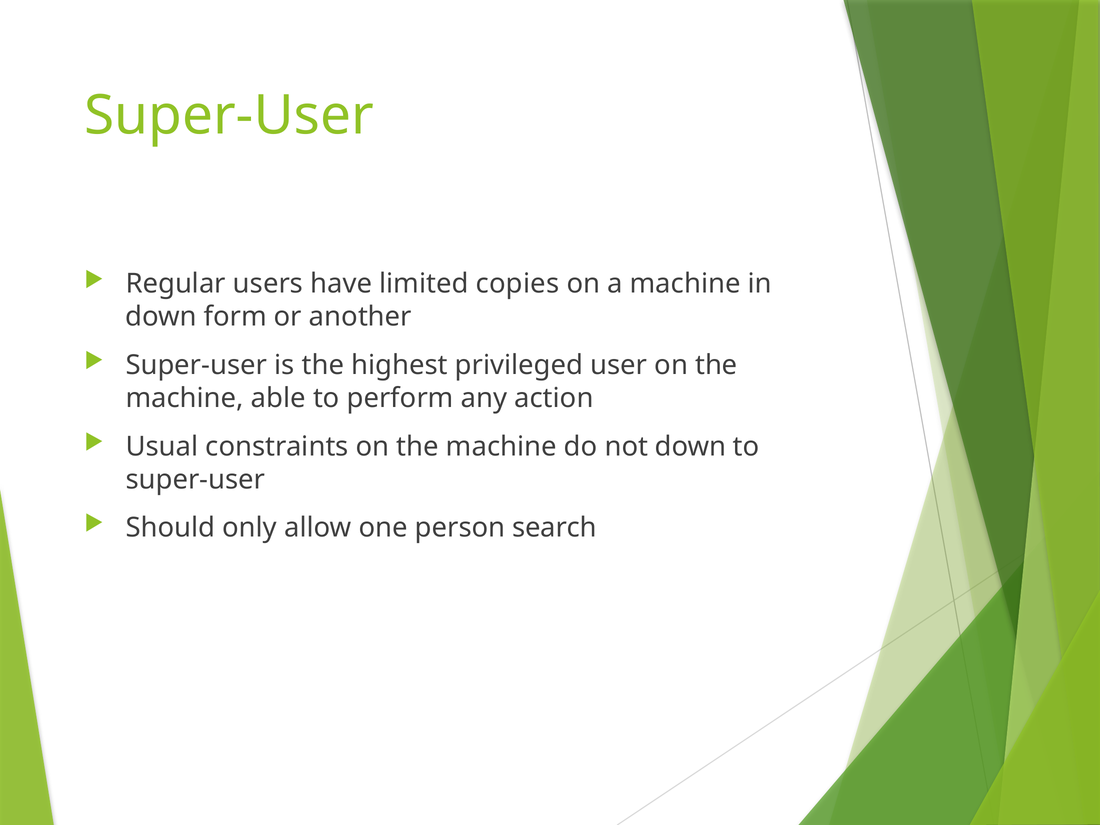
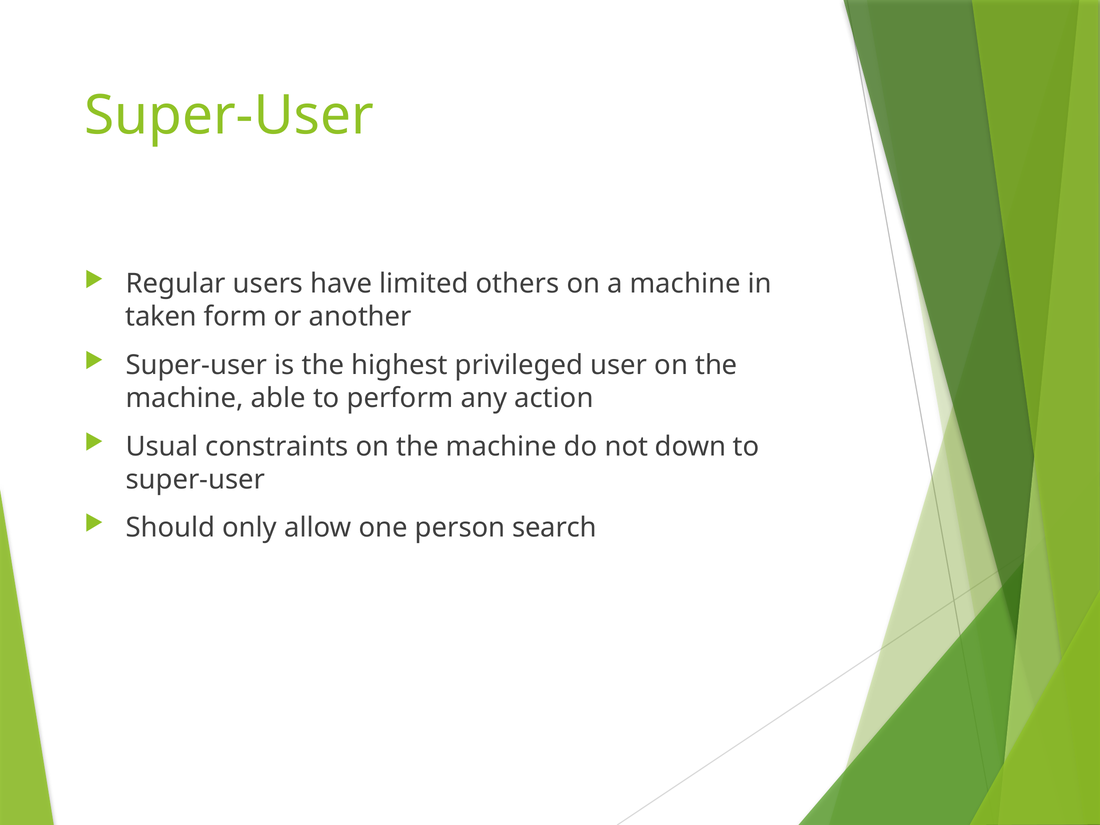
copies: copies -> others
down at (161, 317): down -> taken
